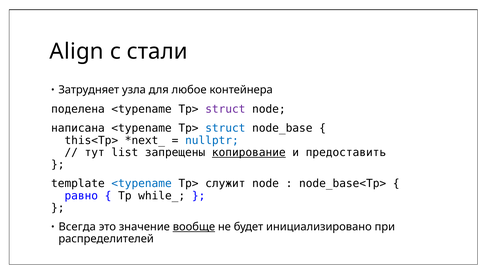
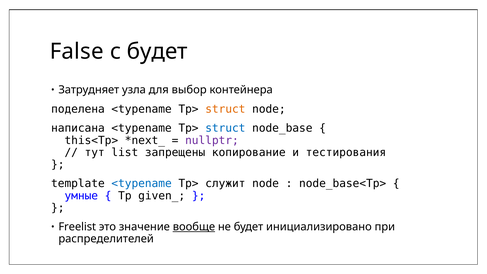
Align: Align -> False
с стали: стали -> будет
любое: любое -> выбор
struct at (225, 109) colour: purple -> orange
nullptr colour: blue -> purple
копирование underline: present -> none
предоставить: предоставить -> тестирования
равно: равно -> умные
while_: while_ -> given_
Всегда: Всегда -> Freelist
